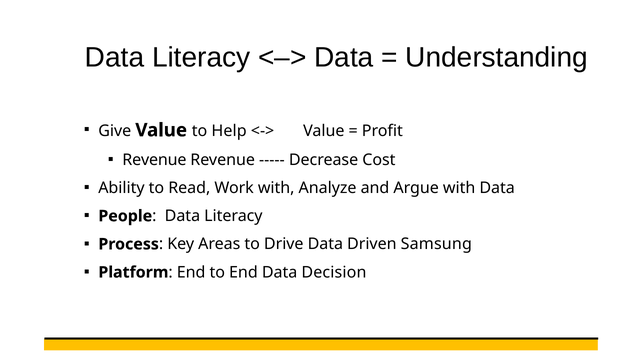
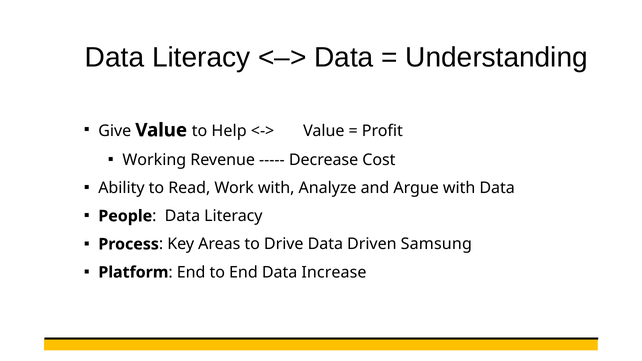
Revenue at (154, 160): Revenue -> Working
Decision: Decision -> Increase
